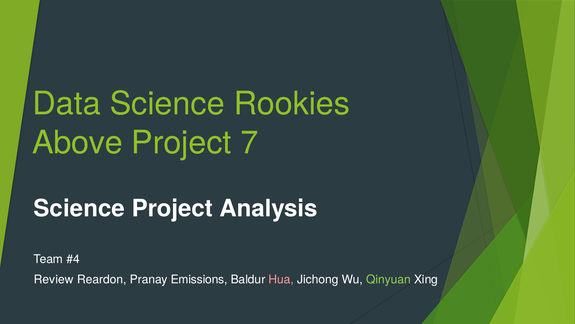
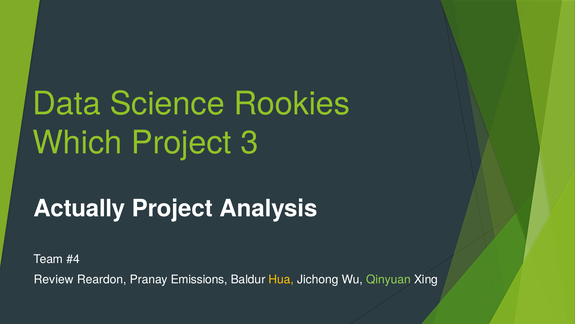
Above: Above -> Which
7: 7 -> 3
Science at (79, 208): Science -> Actually
Hua colour: pink -> yellow
